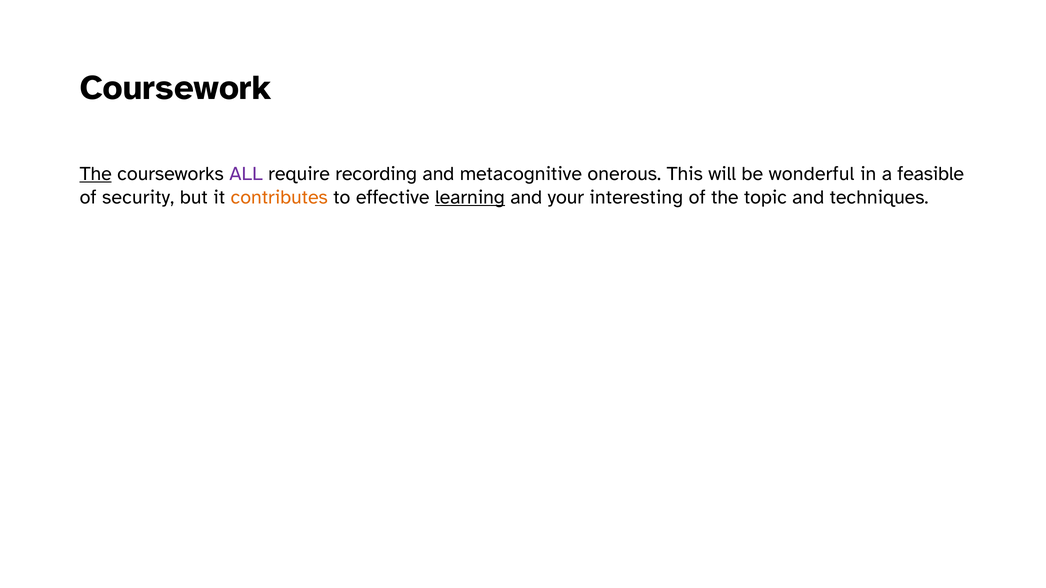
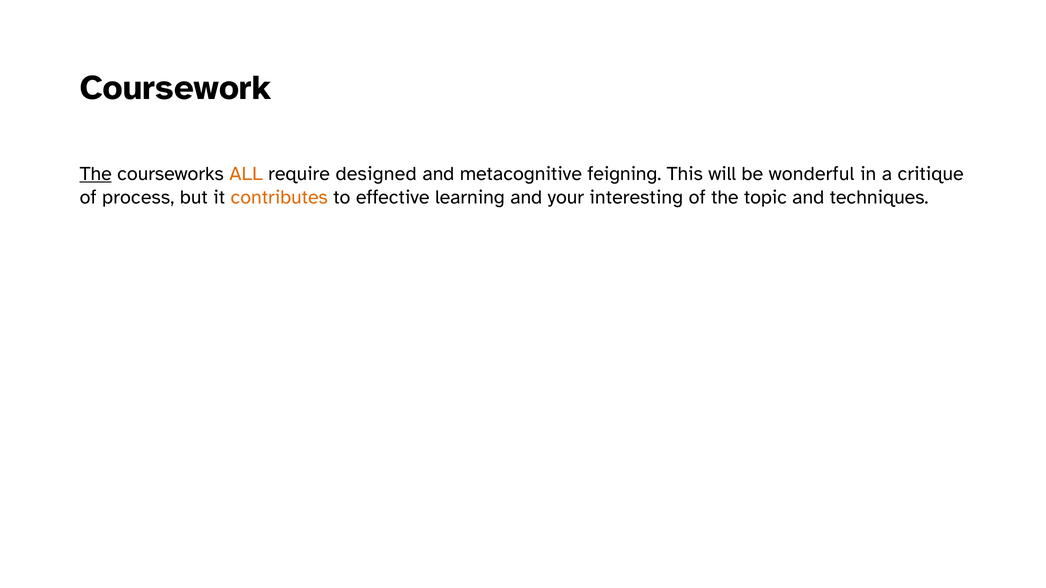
ALL colour: purple -> orange
recording: recording -> designed
onerous: onerous -> feigning
feasible: feasible -> critique
security: security -> process
learning underline: present -> none
